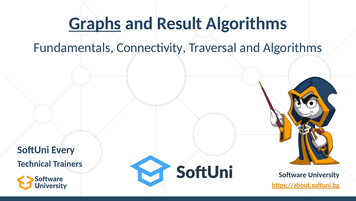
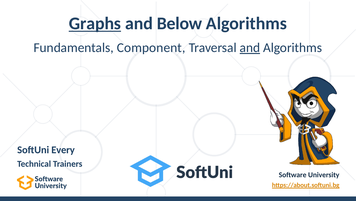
Result: Result -> Below
Connectivity: Connectivity -> Component
and at (250, 48) underline: none -> present
